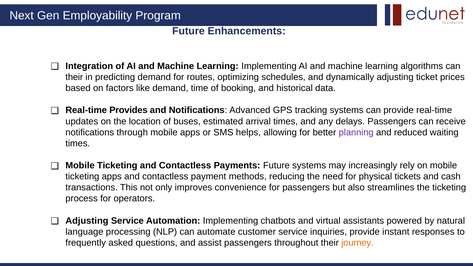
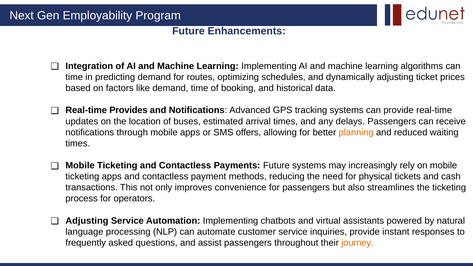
their at (74, 77): their -> time
helps: helps -> offers
planning colour: purple -> orange
